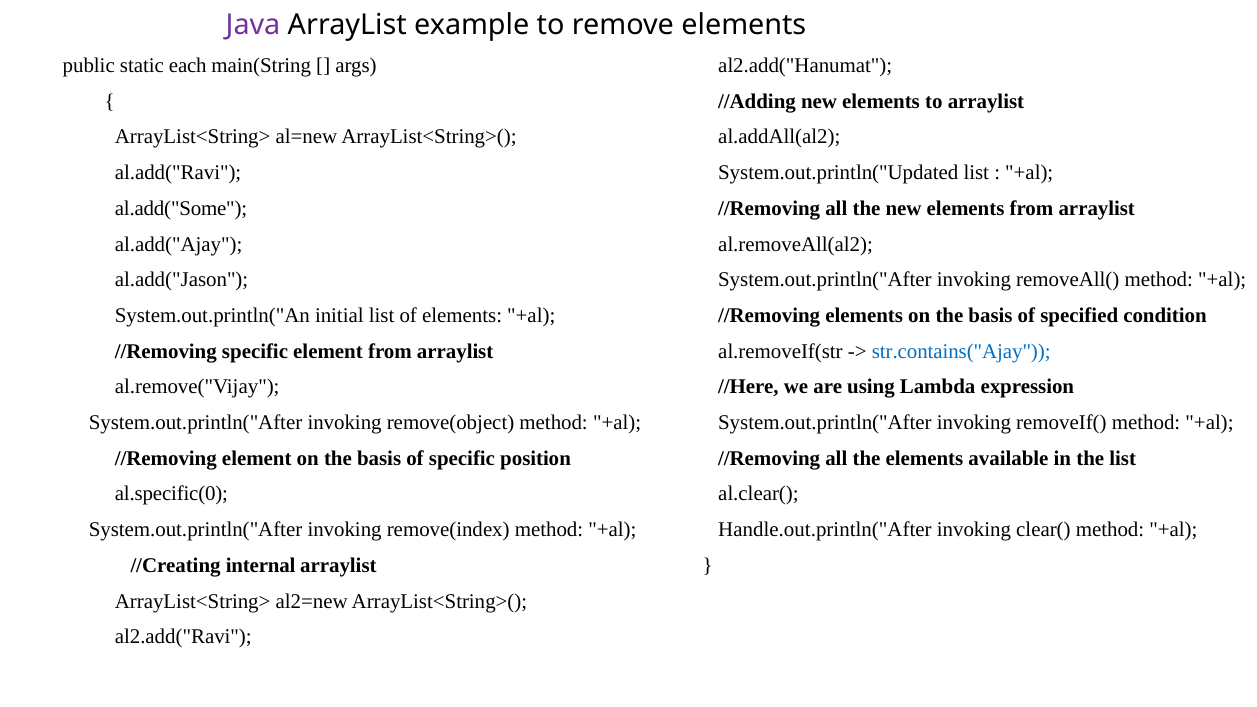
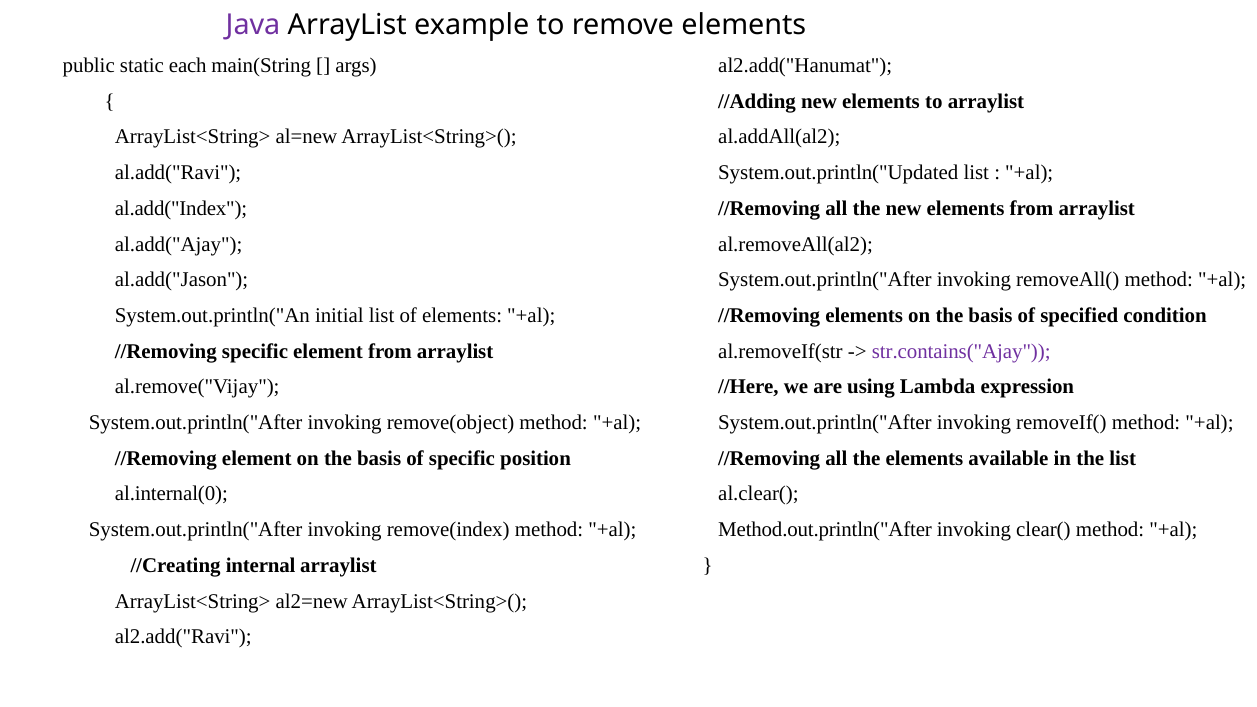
al.add("Some: al.add("Some -> al.add("Index
str.contains("Ajay colour: blue -> purple
al.specific(0: al.specific(0 -> al.internal(0
Handle.out.println("After: Handle.out.println("After -> Method.out.println("After
